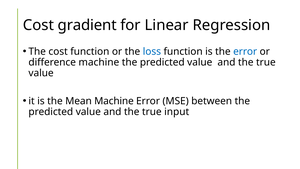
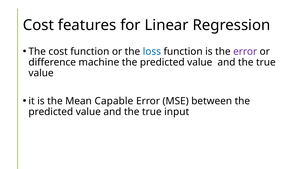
gradient: gradient -> features
error at (245, 51) colour: blue -> purple
Mean Machine: Machine -> Capable
